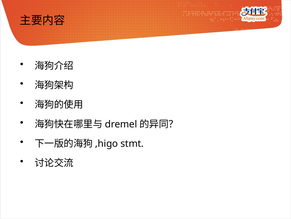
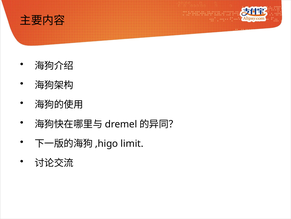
stmt: stmt -> limit
